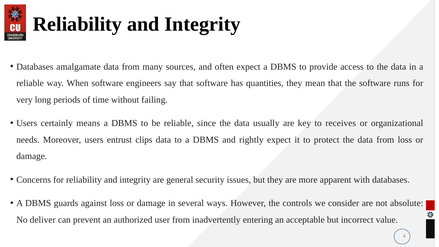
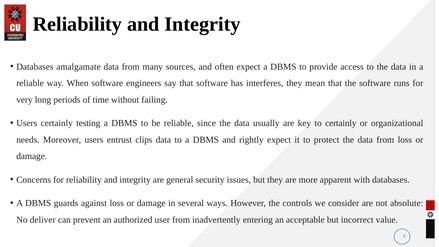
quantities: quantities -> interferes
means: means -> testing
to receives: receives -> certainly
